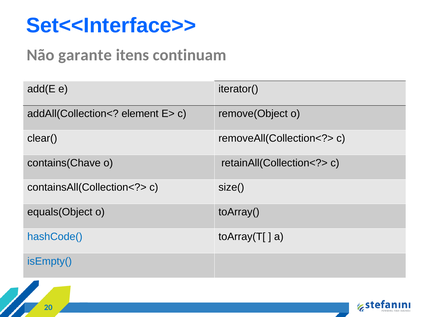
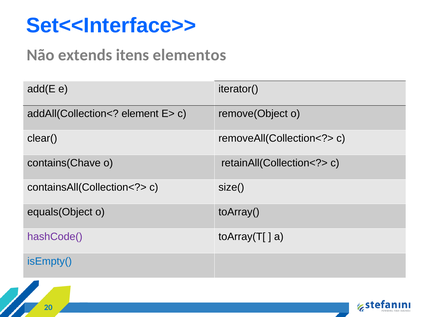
garante: garante -> extends
continuam: continuam -> elementos
hashCode( colour: blue -> purple
